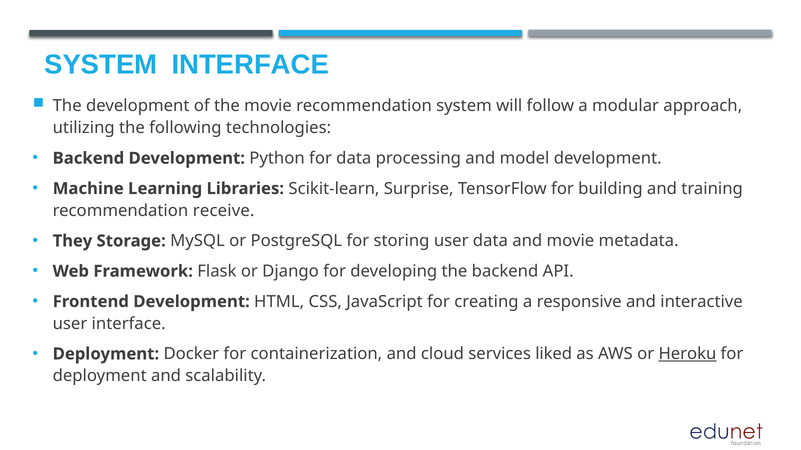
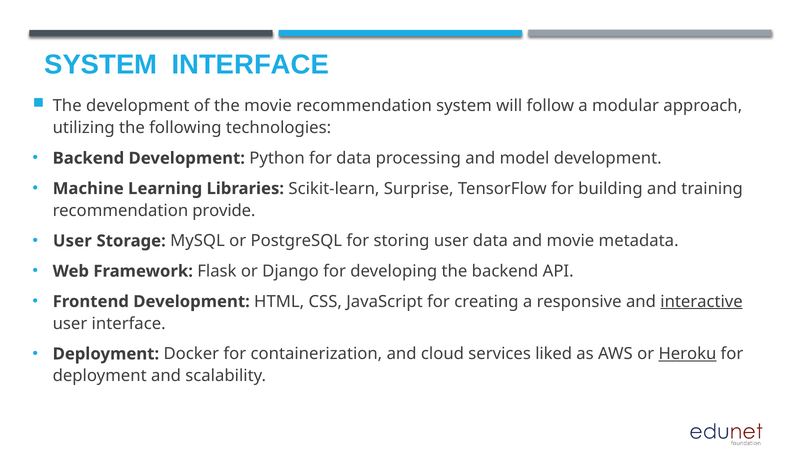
receive: receive -> provide
They at (72, 241): They -> User
interactive underline: none -> present
